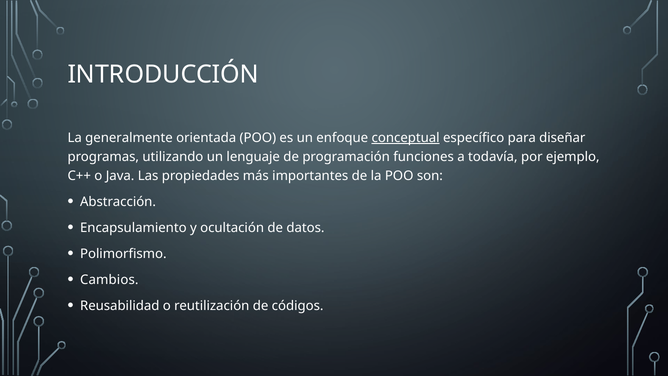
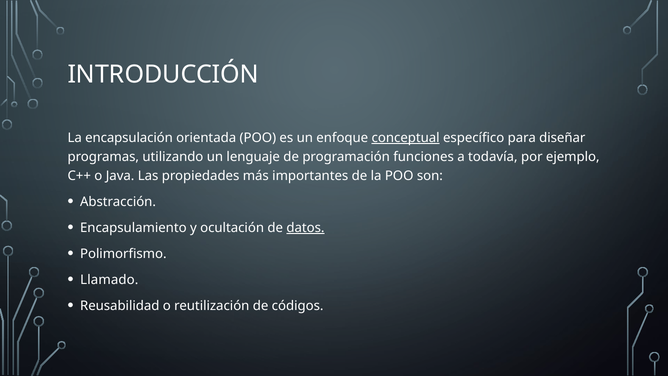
generalmente: generalmente -> encapsulación
datos underline: none -> present
Cambios: Cambios -> Llamado
